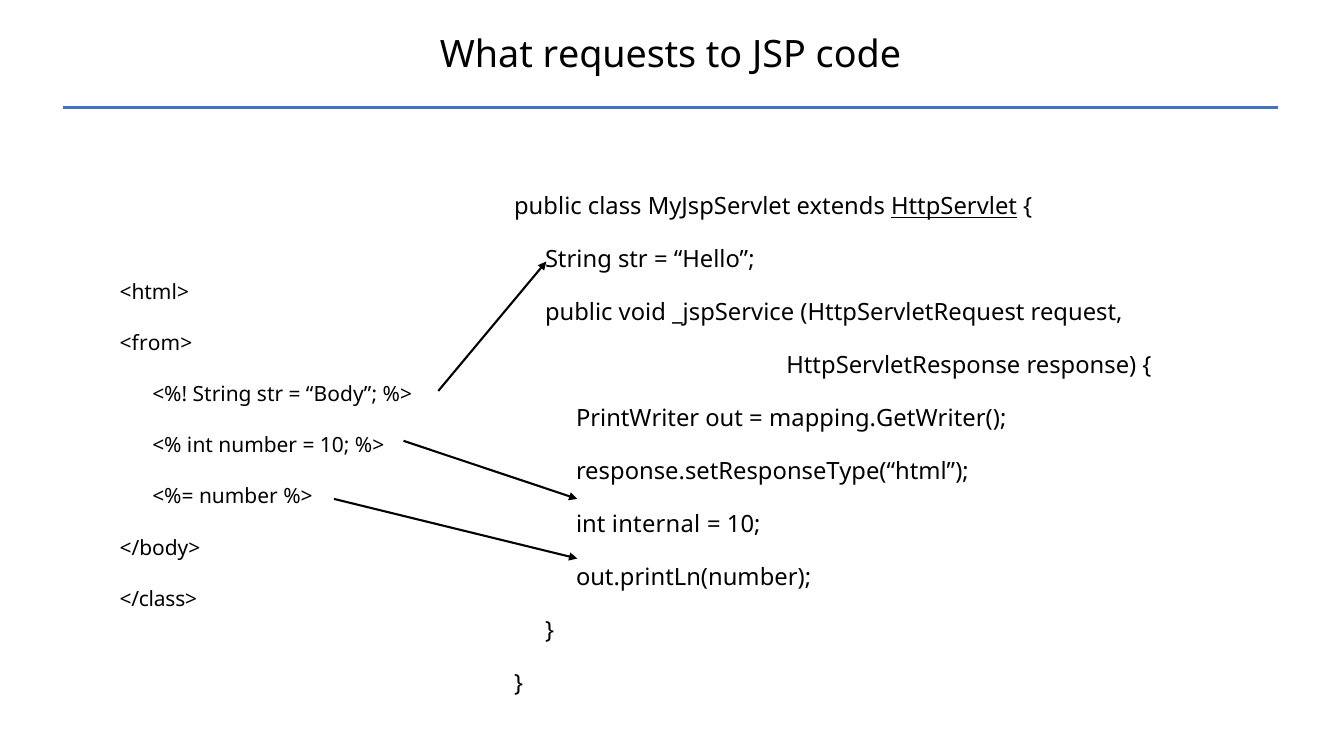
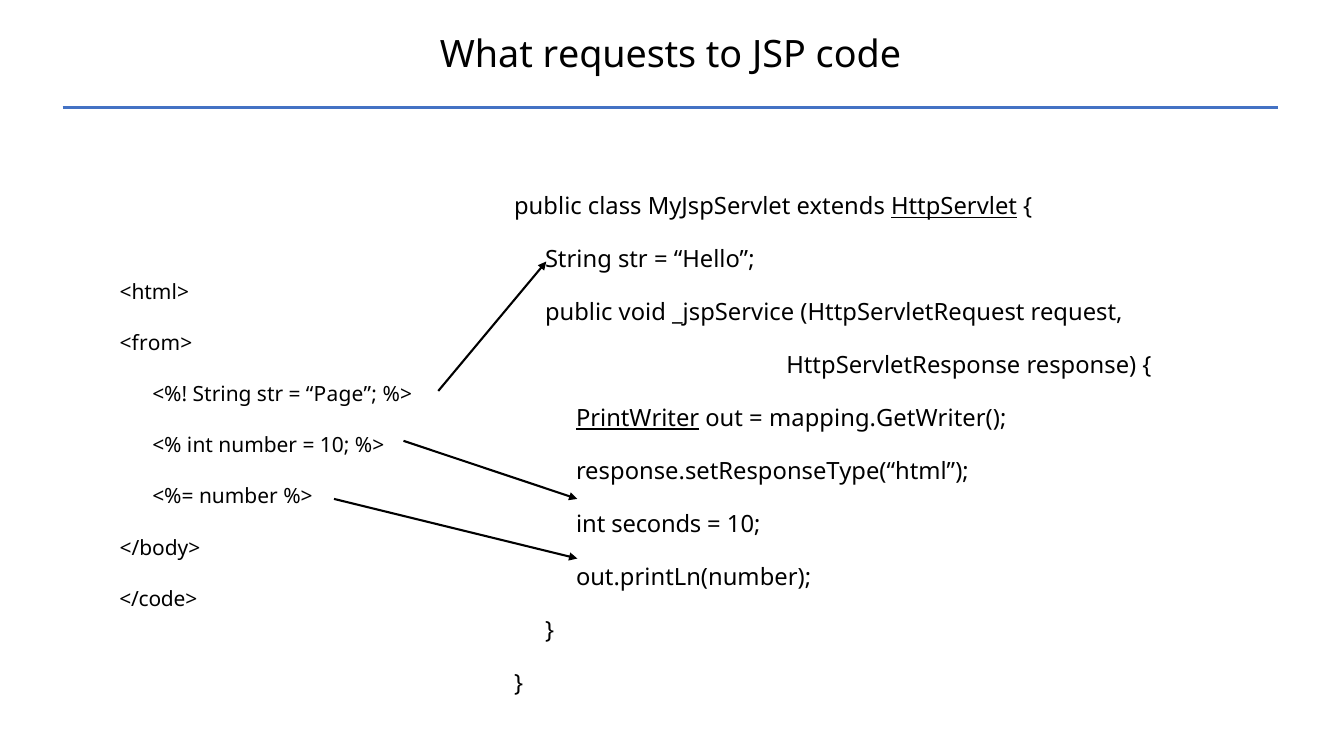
Body: Body -> Page
PrintWriter underline: none -> present
internal: internal -> seconds
</class>: </class> -> </code>
